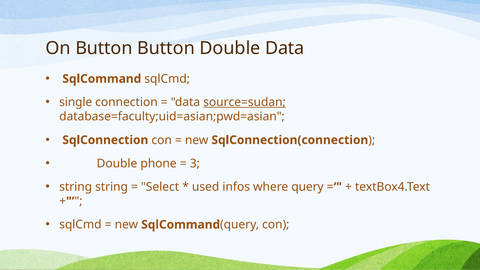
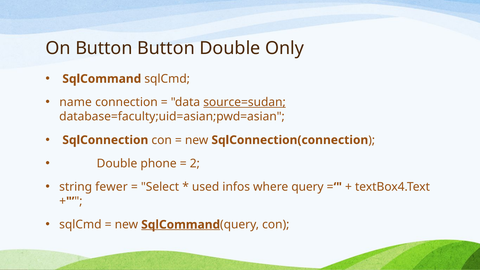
Double Data: Data -> Only
single: single -> name
3: 3 -> 2
string string: string -> fewer
SqlCommand at (181, 225) underline: none -> present
